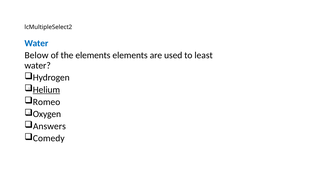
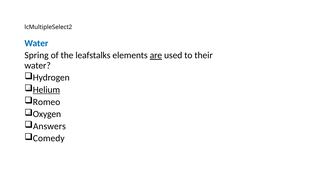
Below: Below -> Spring
the elements: elements -> leafstalks
are underline: none -> present
least: least -> their
